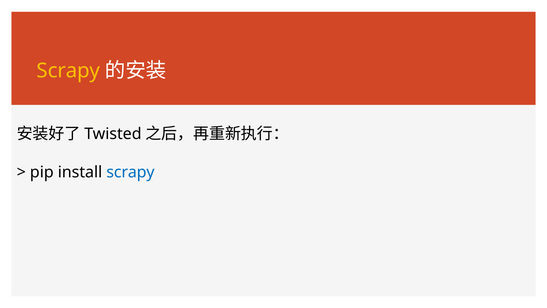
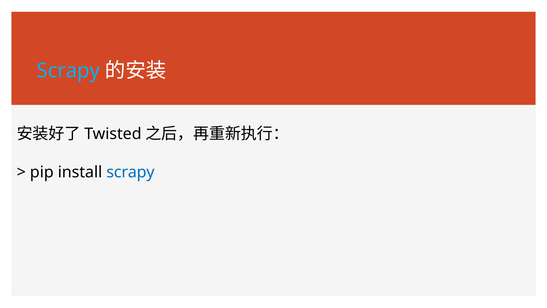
Scrapy at (68, 71) colour: yellow -> light blue
